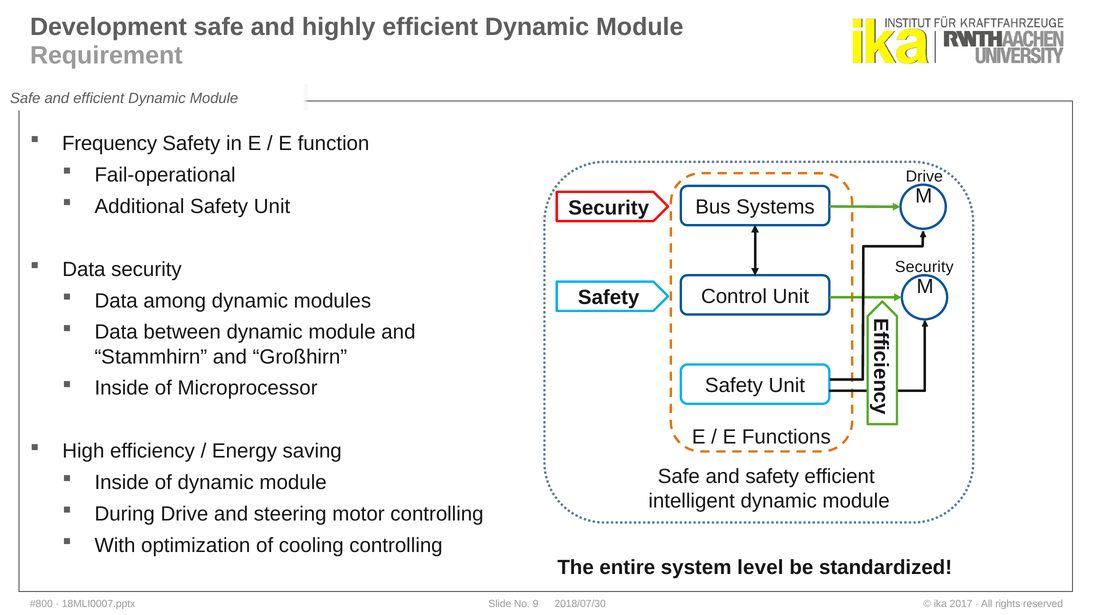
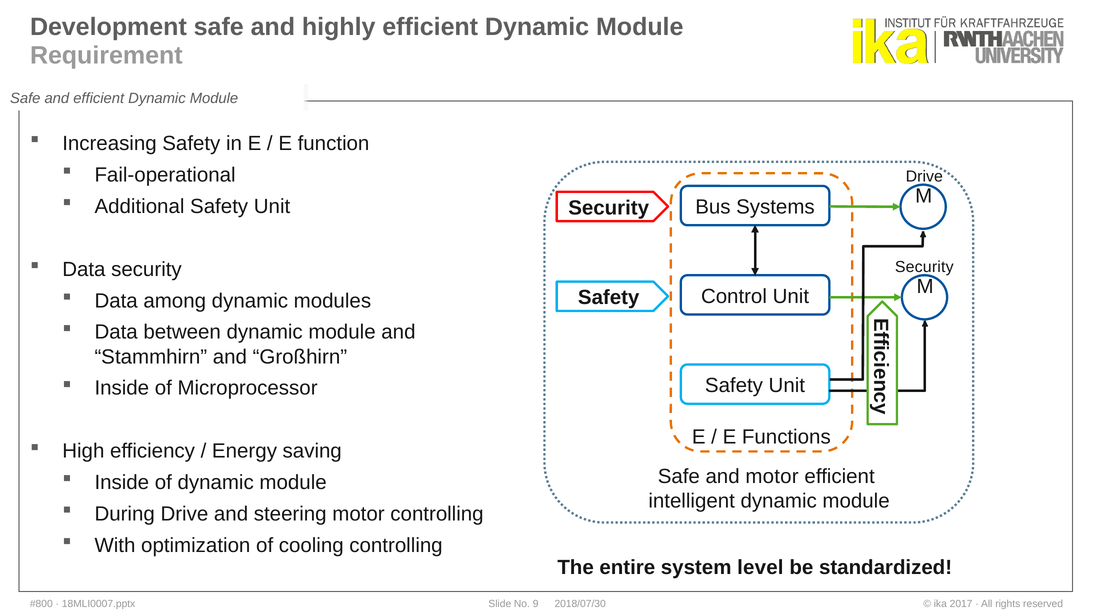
Frequency: Frequency -> Increasing
and safety: safety -> motor
